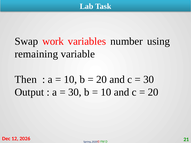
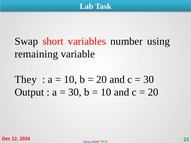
work: work -> short
Then: Then -> They
